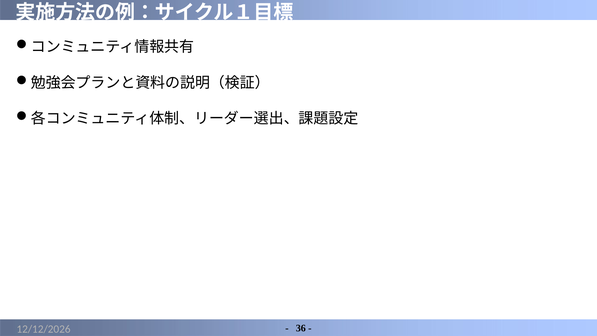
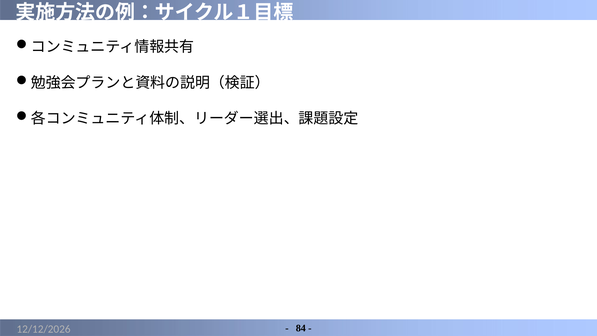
36: 36 -> 84
